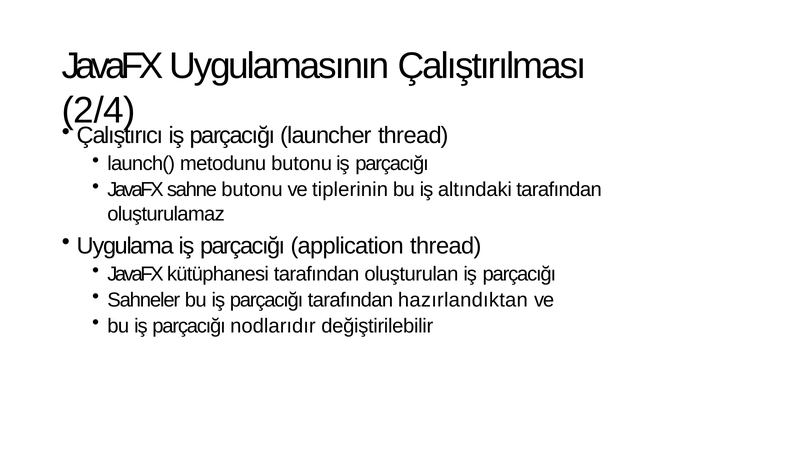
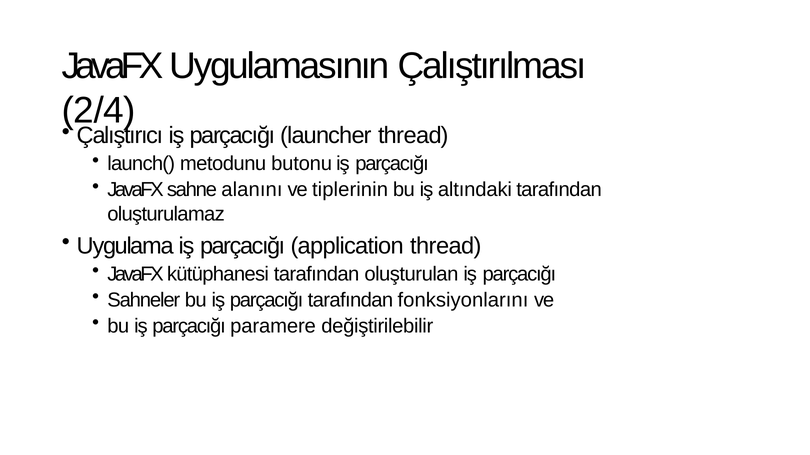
sahne butonu: butonu -> alanını
hazırlandıktan: hazırlandıktan -> fonksiyonlarını
nodlarıdır: nodlarıdır -> paramere
